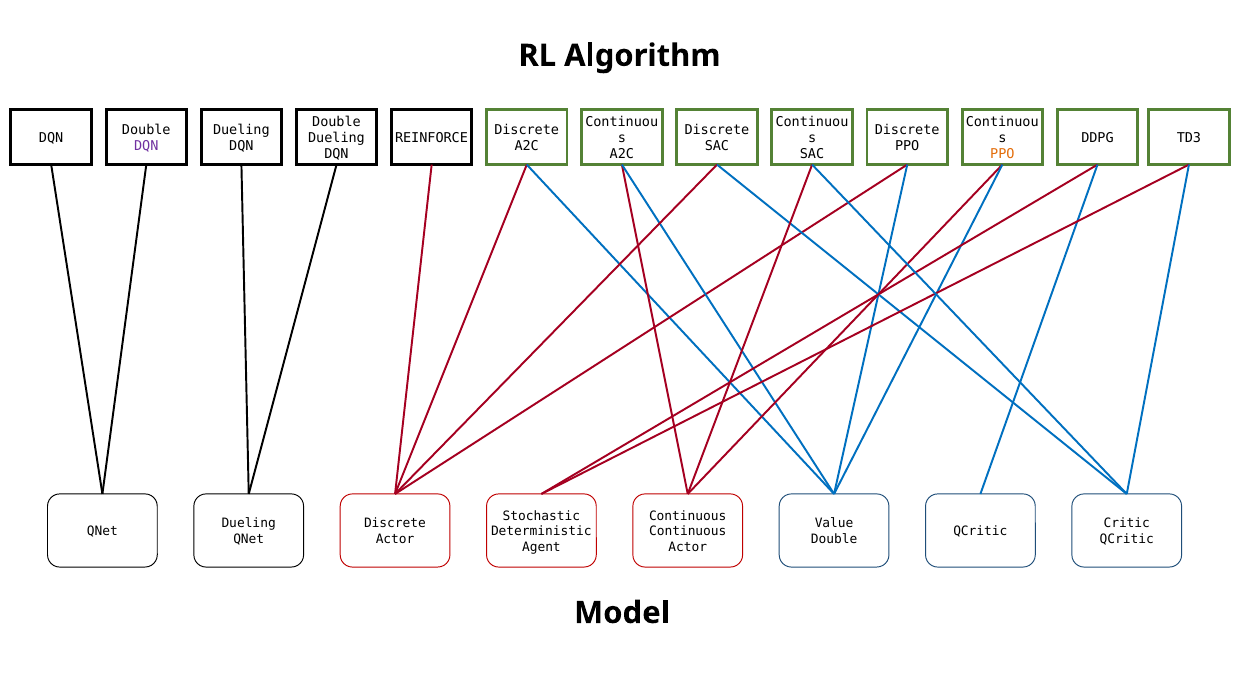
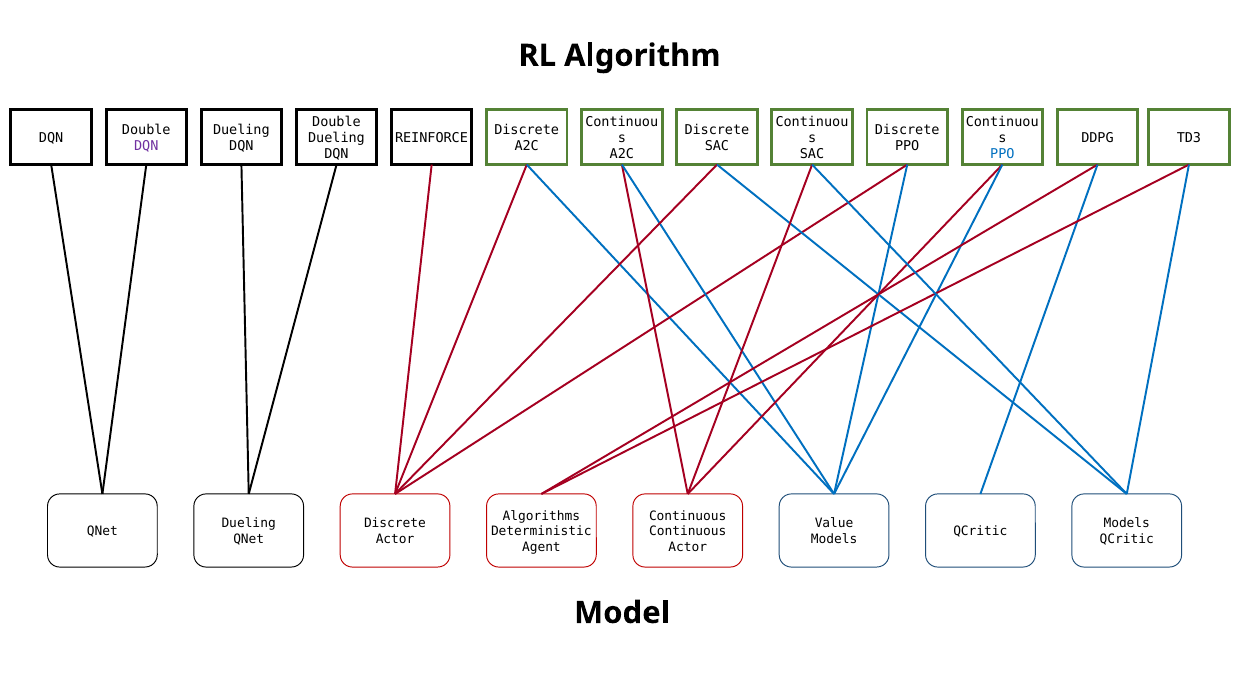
PPO at (1002, 154) colour: orange -> blue
Stochastic: Stochastic -> Algorithms
Critic at (1127, 524): Critic -> Models
Double at (834, 539): Double -> Models
